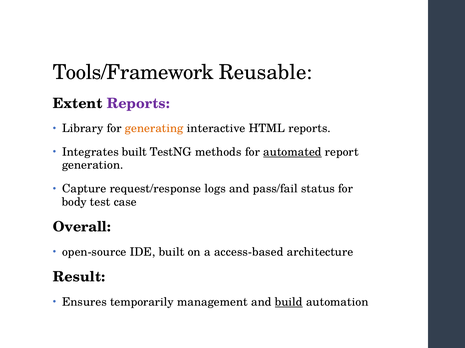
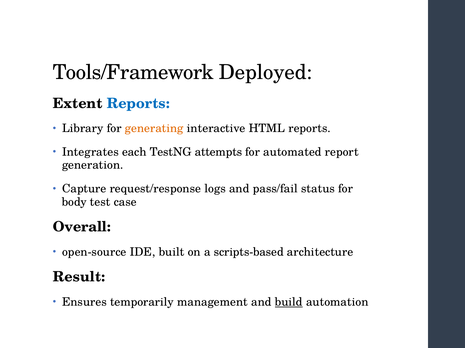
Reusable: Reusable -> Deployed
Reports at (138, 104) colour: purple -> blue
Integrates built: built -> each
methods: methods -> attempts
automated underline: present -> none
access-based: access-based -> scripts-based
